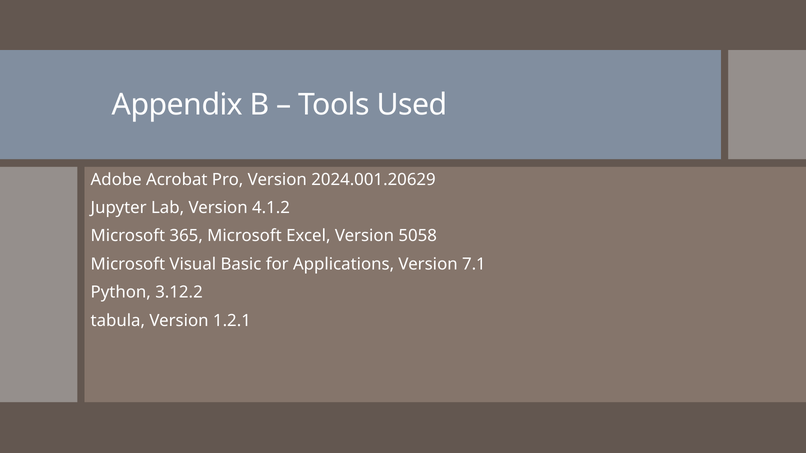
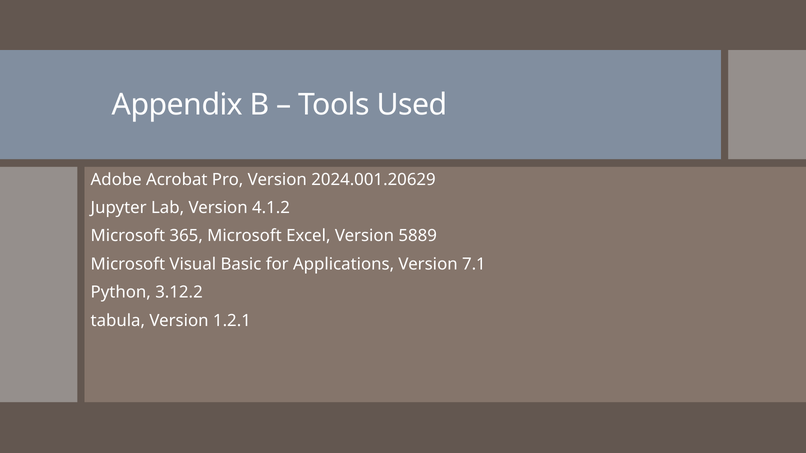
5058: 5058 -> 5889
